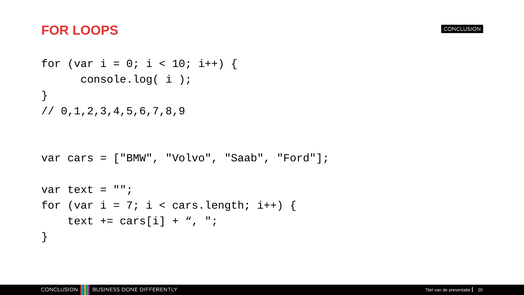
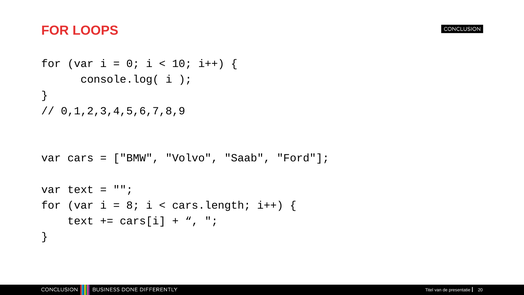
7: 7 -> 8
